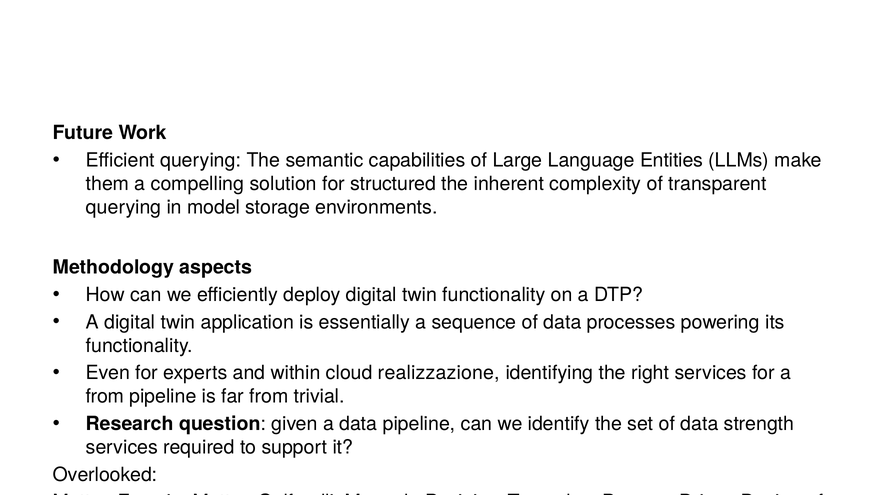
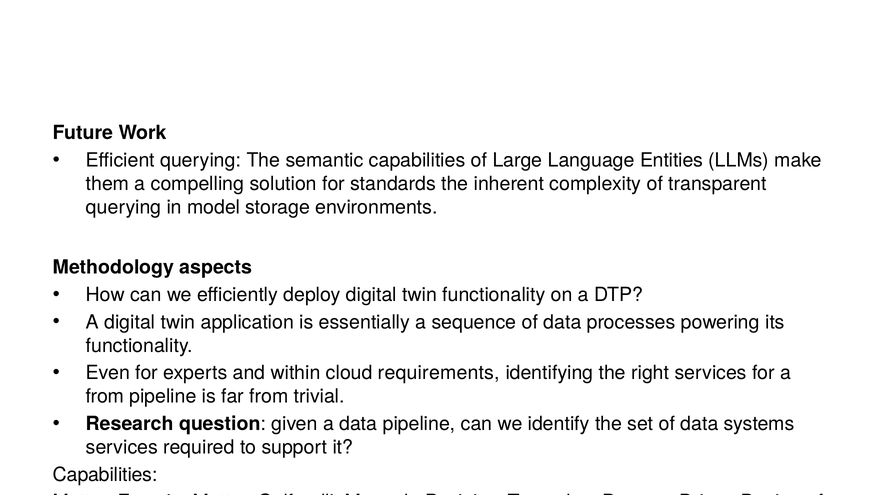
structured: structured -> standards
realizzazione: realizzazione -> requirements
data strength: strength -> systems
Overlooked at (105, 475): Overlooked -> Capabilities
